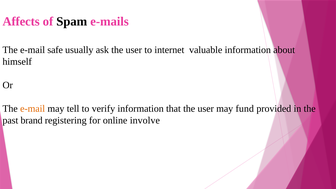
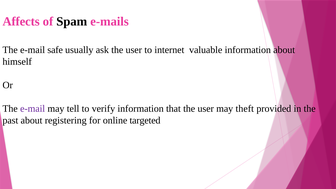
e-mail at (33, 109) colour: orange -> purple
fund: fund -> theft
past brand: brand -> about
involve: involve -> targeted
